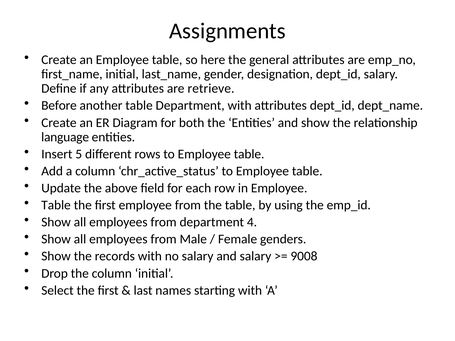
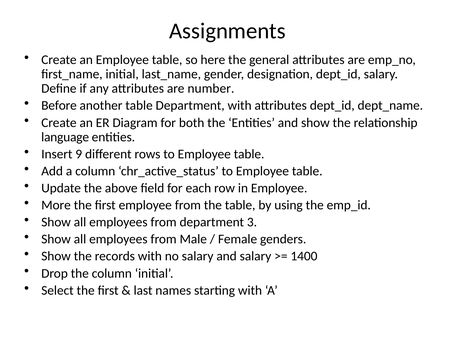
retrieve: retrieve -> number
5: 5 -> 9
Table at (56, 205): Table -> More
4: 4 -> 3
9008: 9008 -> 1400
